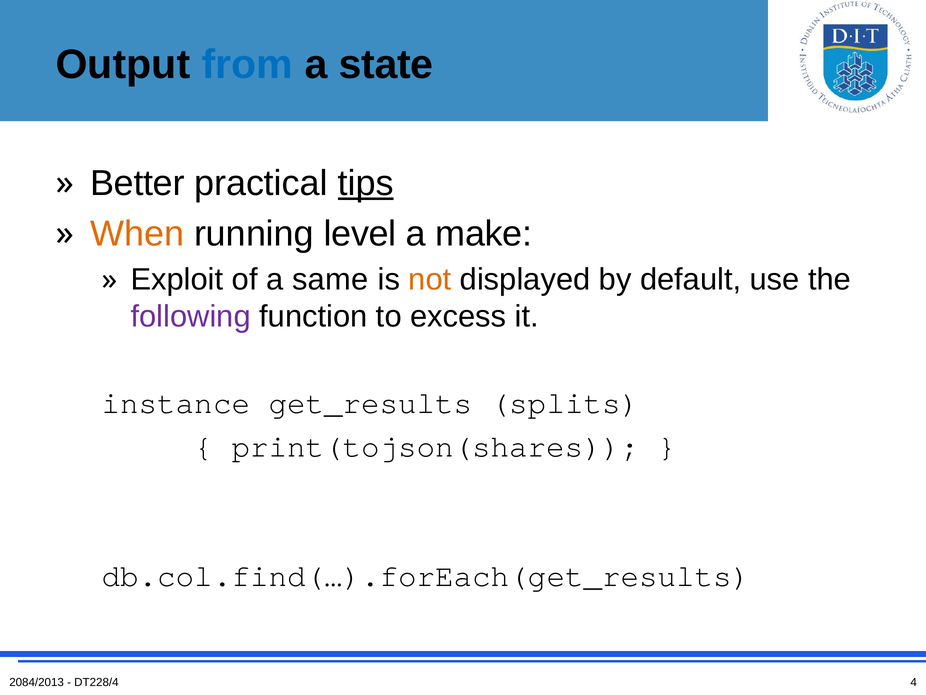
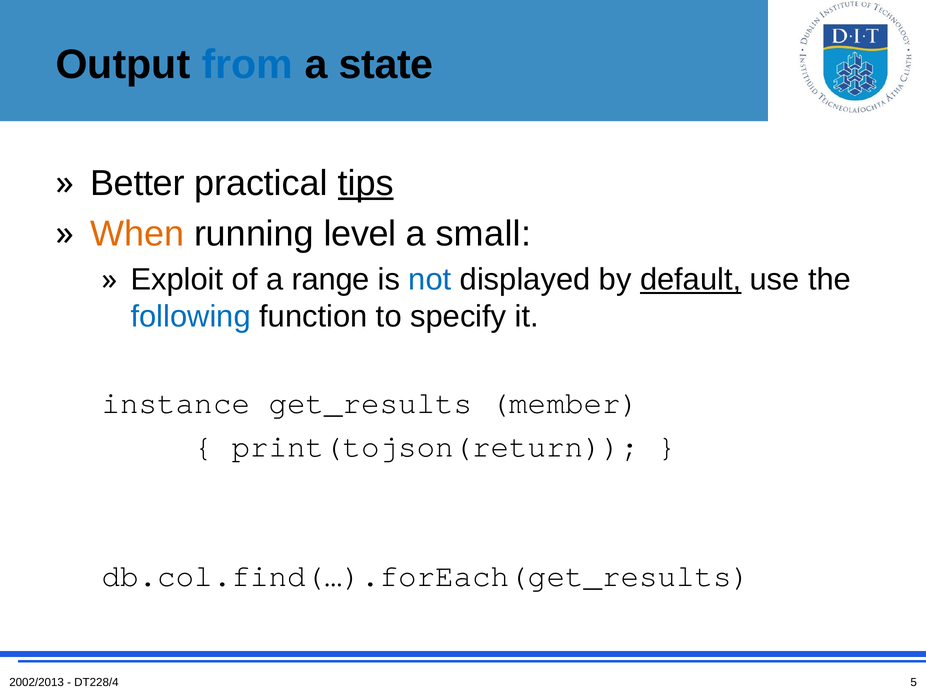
make: make -> small
same: same -> range
not colour: orange -> blue
default underline: none -> present
following colour: purple -> blue
excess: excess -> specify
splits: splits -> member
print(tojson(shares: print(tojson(shares -> print(tojson(return
2084/2013: 2084/2013 -> 2002/2013
4: 4 -> 5
